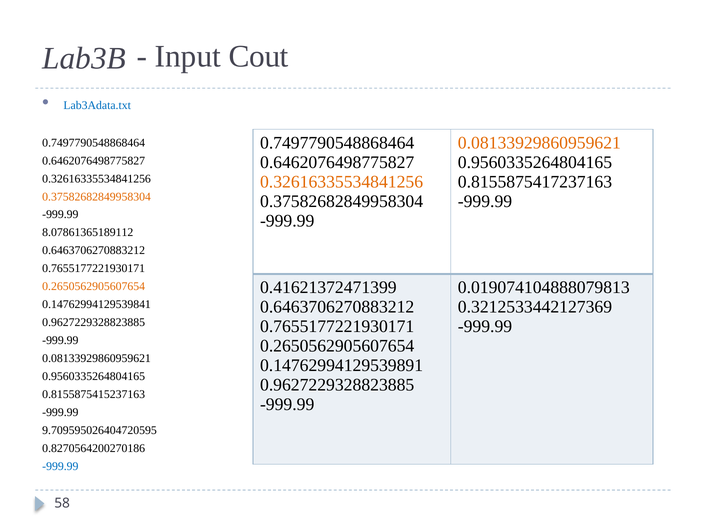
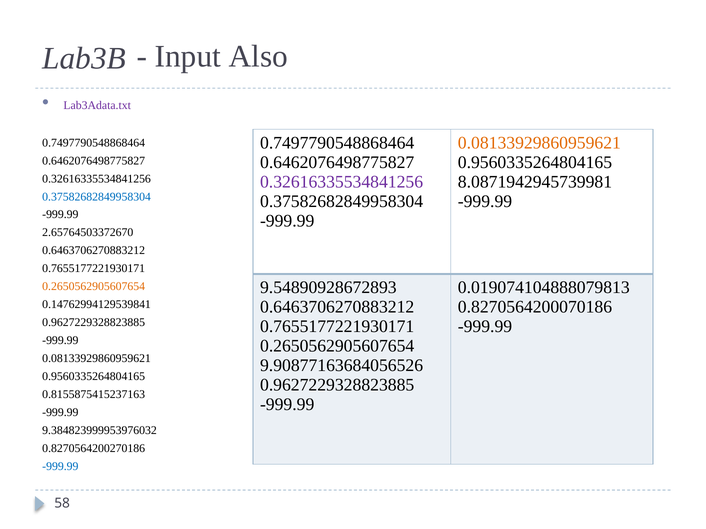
Cout: Cout -> Also
Lab3Adata.txt colour: blue -> purple
0.32616335534841256 at (342, 182) colour: orange -> purple
0.8155875417237163: 0.8155875417237163 -> 8.0871942945739981
0.37582682849958304 at (97, 197) colour: orange -> blue
8.07861365189112: 8.07861365189112 -> 2.65764503372670
0.41621372471399: 0.41621372471399 -> 9.54890928672893
0.3212533442127369: 0.3212533442127369 -> 0.8270564200070186
0.14762994129539891: 0.14762994129539891 -> 9.90877163684056526
9.709595026404720595: 9.709595026404720595 -> 9.384823999953976032
